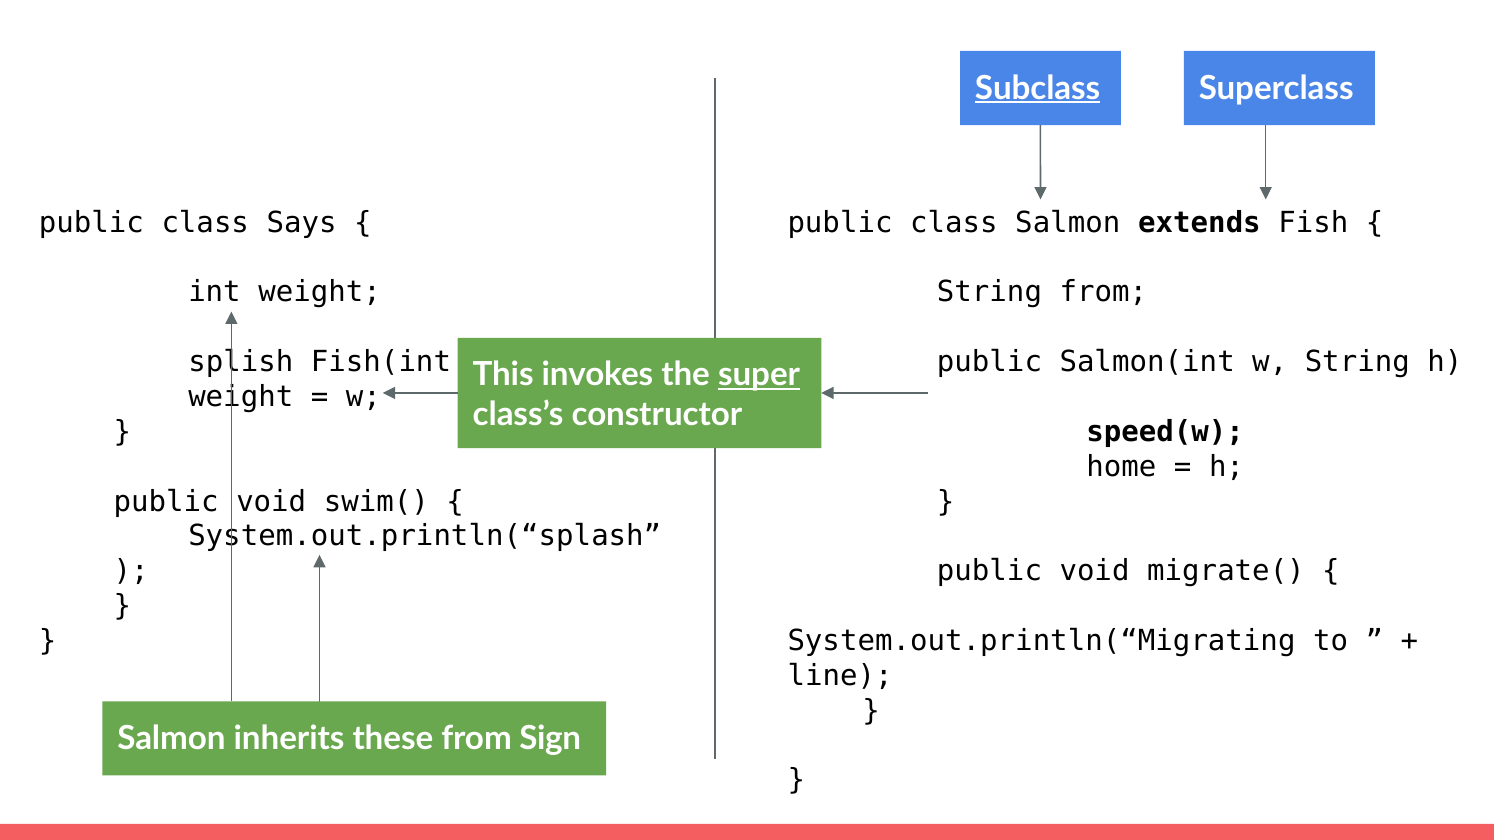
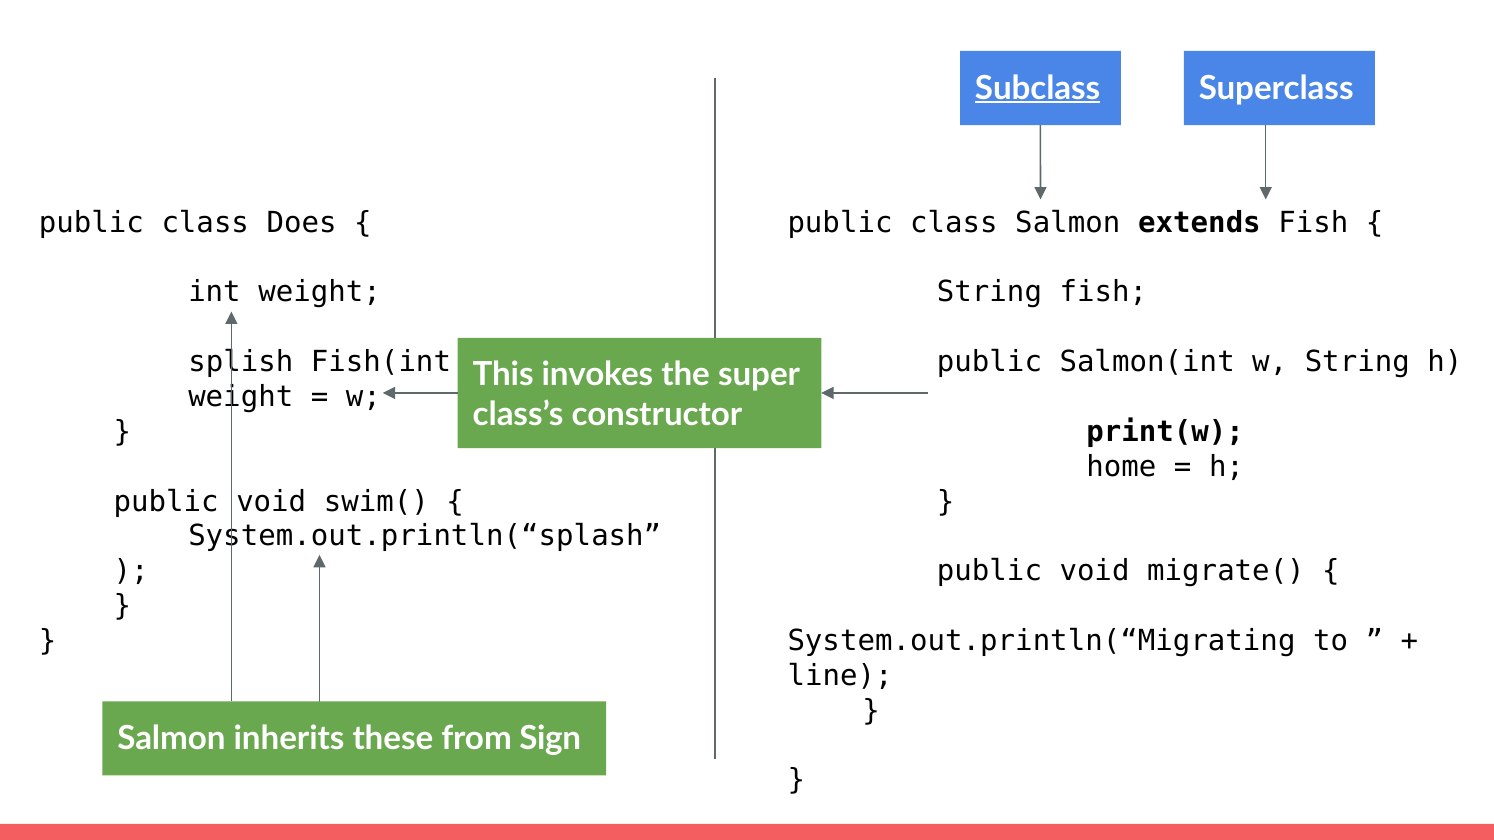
Says: Says -> Does
String from: from -> fish
super underline: present -> none
speed(w: speed(w -> print(w
